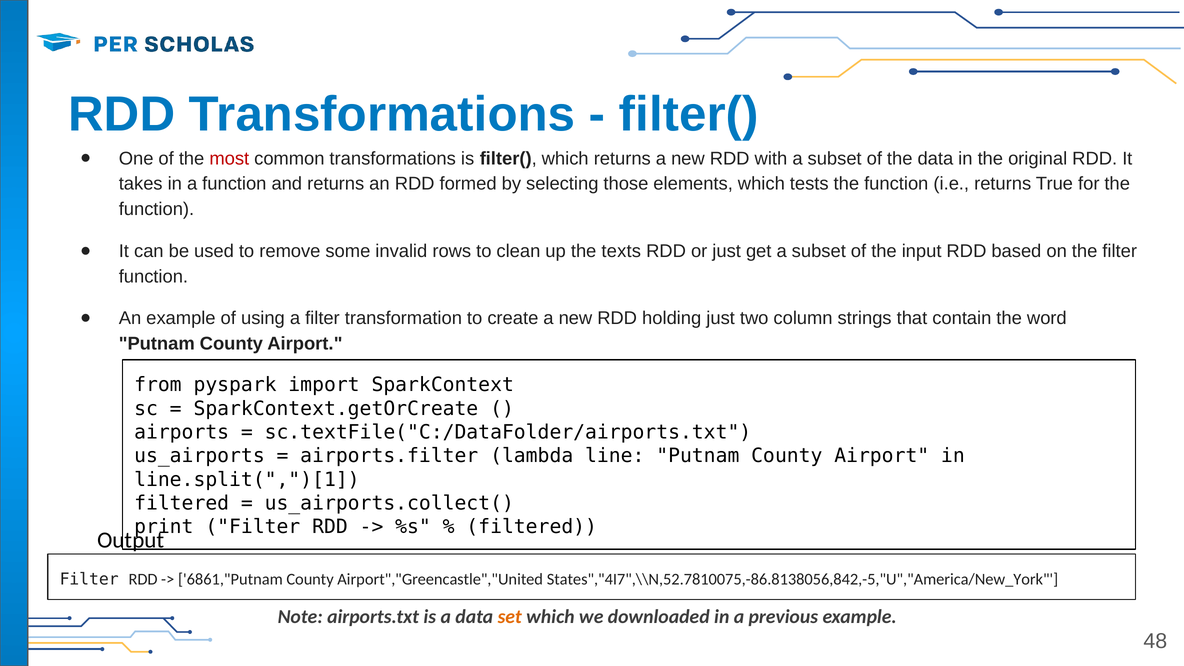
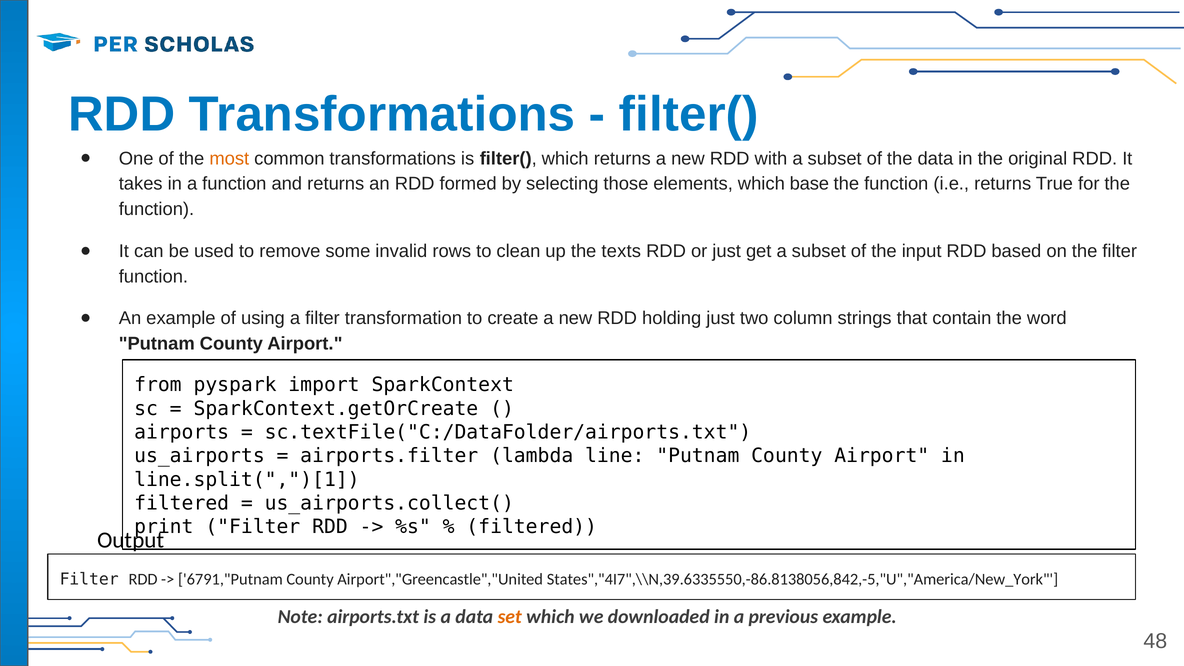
most colour: red -> orange
tests: tests -> base
6861,"Putnam: 6861,"Putnam -> 6791,"Putnam
States","4I7",\\N,52.7810075,-86.8138056,842,-5,"U","America/New_York: States","4I7",\\N,52.7810075,-86.8138056,842,-5,"U","America/New_York -> States","4I7",\\N,39.6335550,-86.8138056,842,-5,"U","America/New_York
